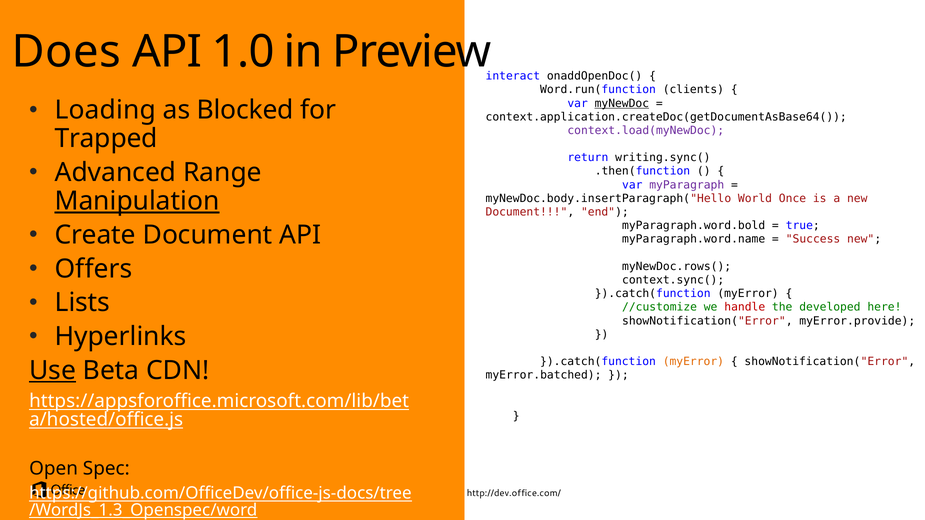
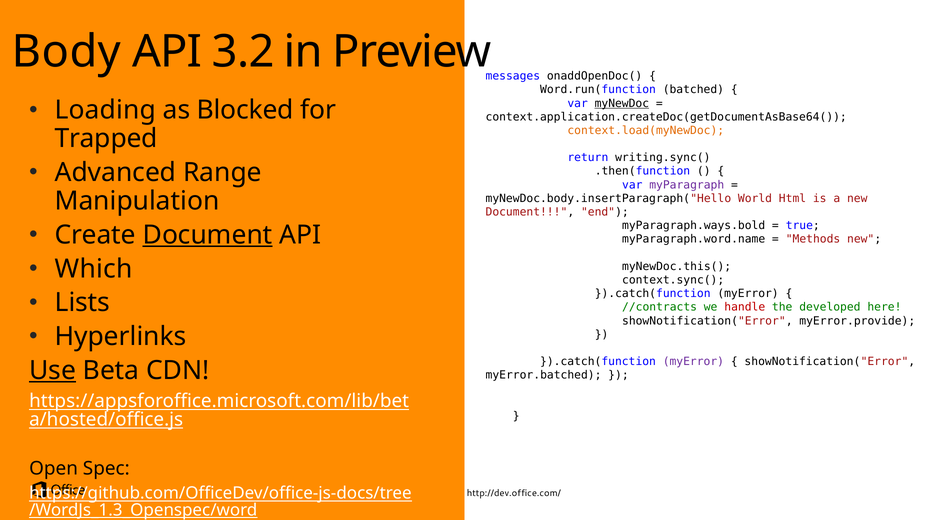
Does: Does -> Body
1.0: 1.0 -> 3.2
interact: interact -> messages
clients: clients -> batched
context.load(myNewDoc colour: purple -> orange
Once: Once -> Html
Manipulation underline: present -> none
myParagraph.word.bold: myParagraph.word.bold -> myParagraph.ways.bold
Document at (208, 235) underline: none -> present
Success: Success -> Methods
Offers: Offers -> Which
myNewDoc.rows(: myNewDoc.rows( -> myNewDoc.this(
//customize: //customize -> //contracts
myError at (693, 362) colour: orange -> purple
